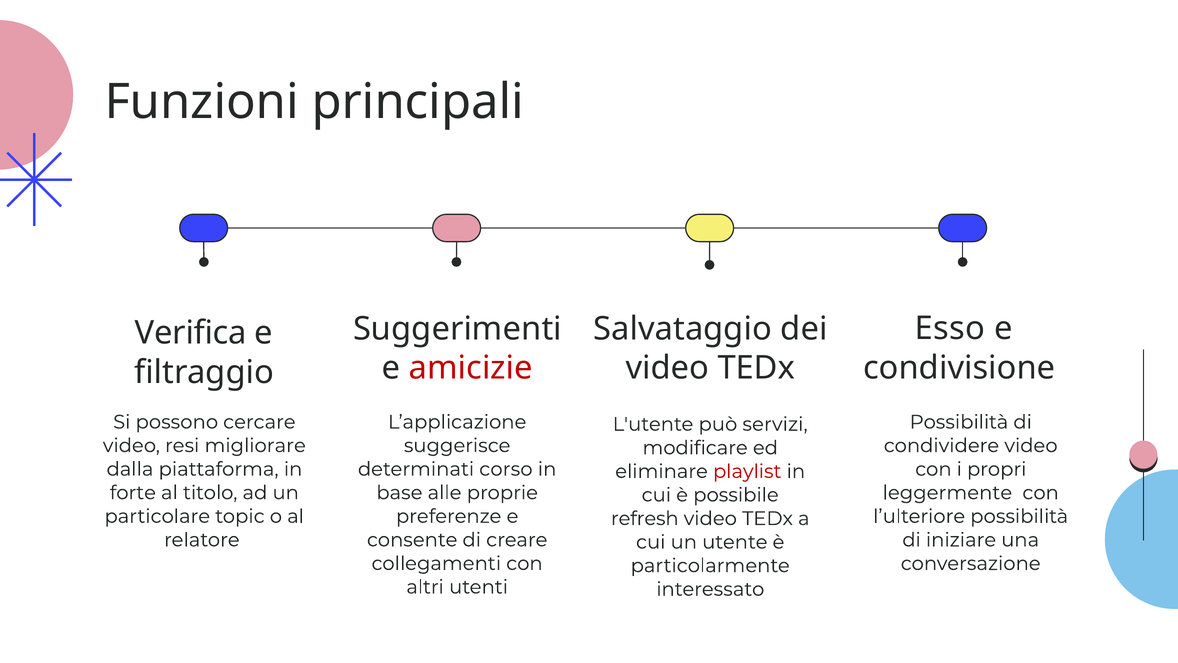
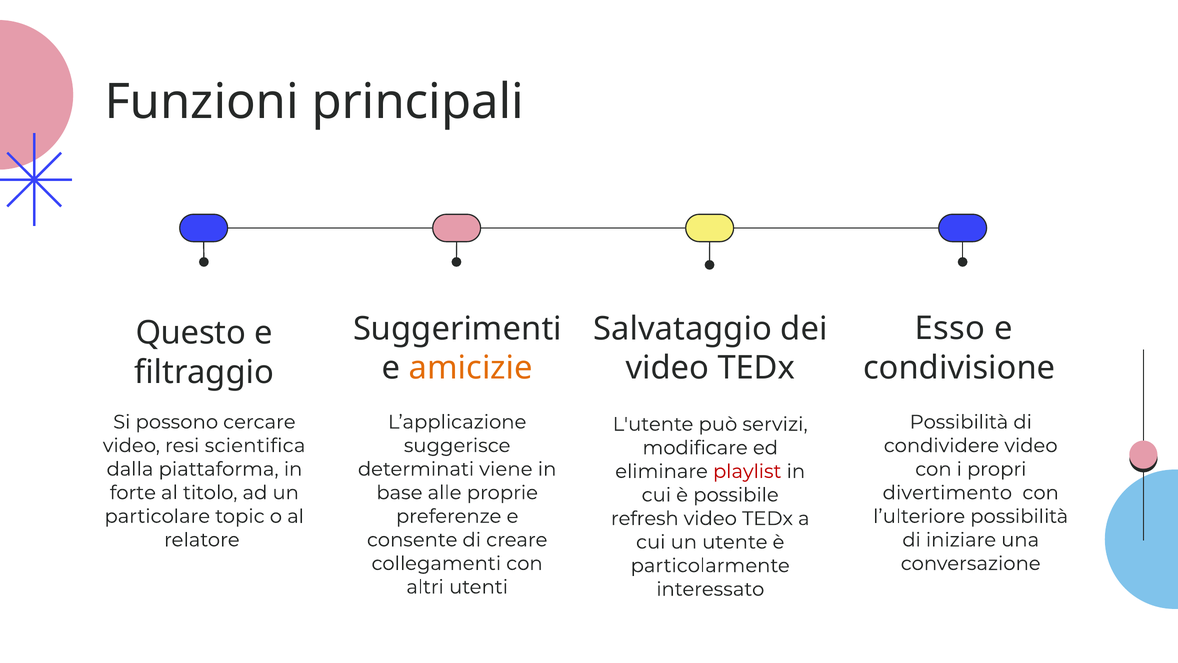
Verifica: Verifica -> Questo
amicizie colour: red -> orange
migliorare: migliorare -> scientifica
corso: corso -> viene
leggermente: leggermente -> divertimento
